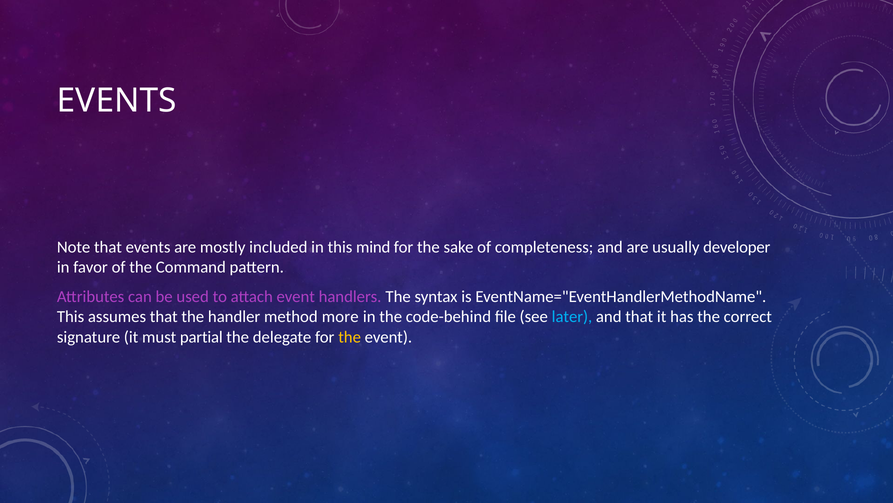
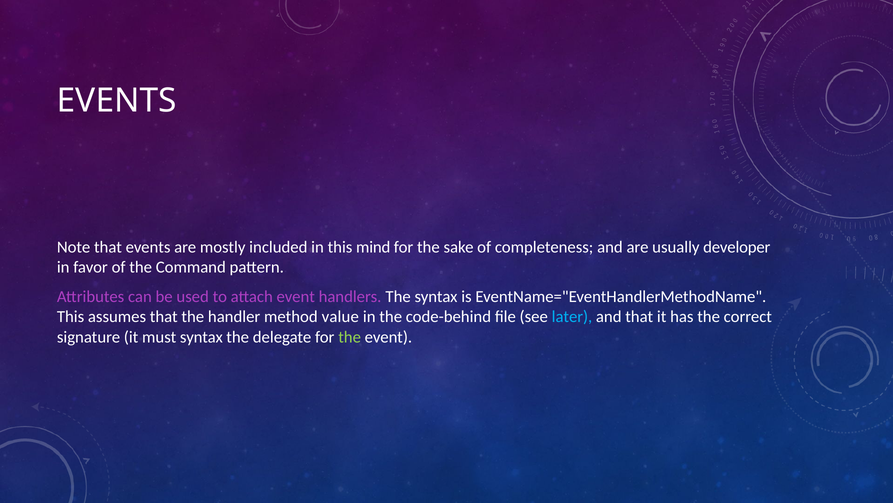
more: more -> value
must partial: partial -> syntax
the at (350, 337) colour: yellow -> light green
